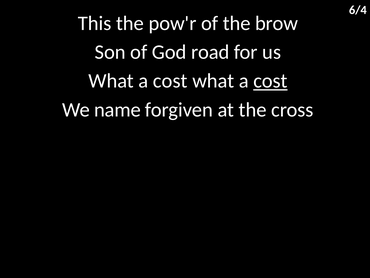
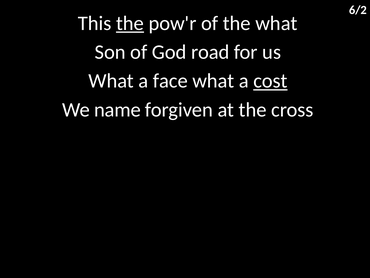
6/4: 6/4 -> 6/2
the at (130, 23) underline: none -> present
the brow: brow -> what
cost at (170, 81): cost -> face
